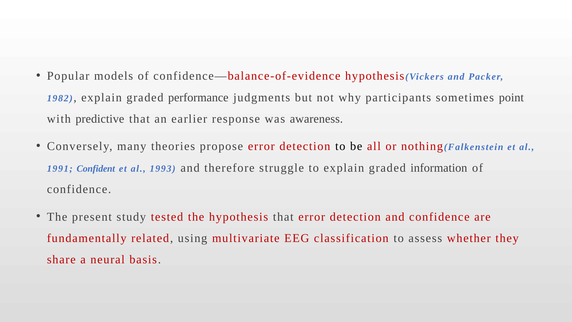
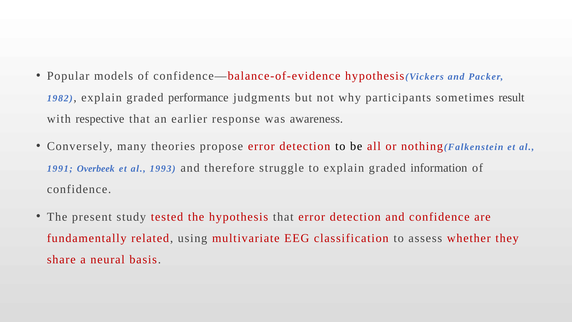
point: point -> result
predictive: predictive -> respective
Confident: Confident -> Overbeek
